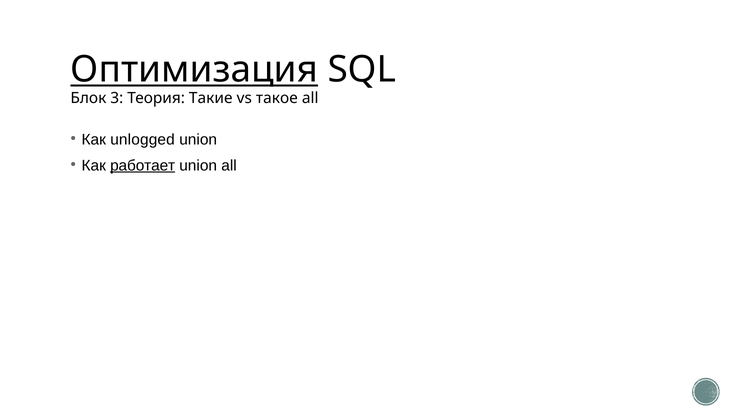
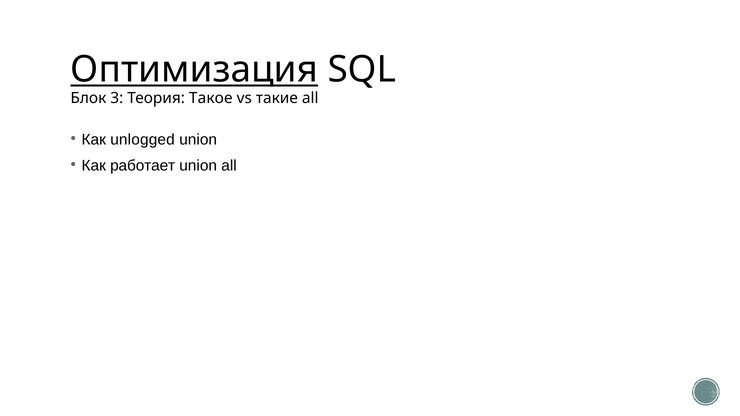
Такие: Такие -> Такое
такое: такое -> такие
работает underline: present -> none
